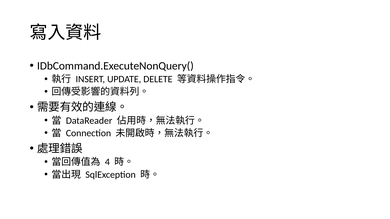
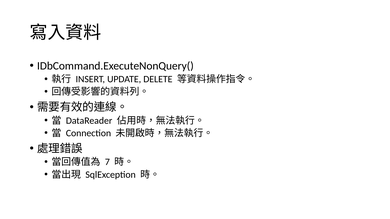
4: 4 -> 7
